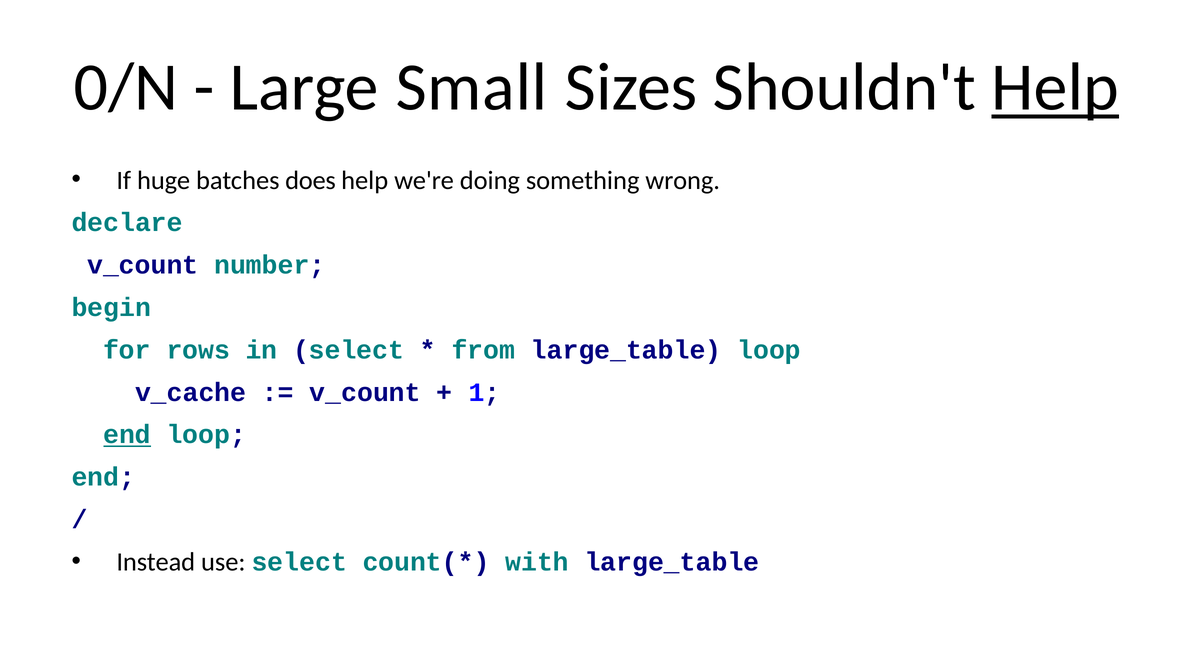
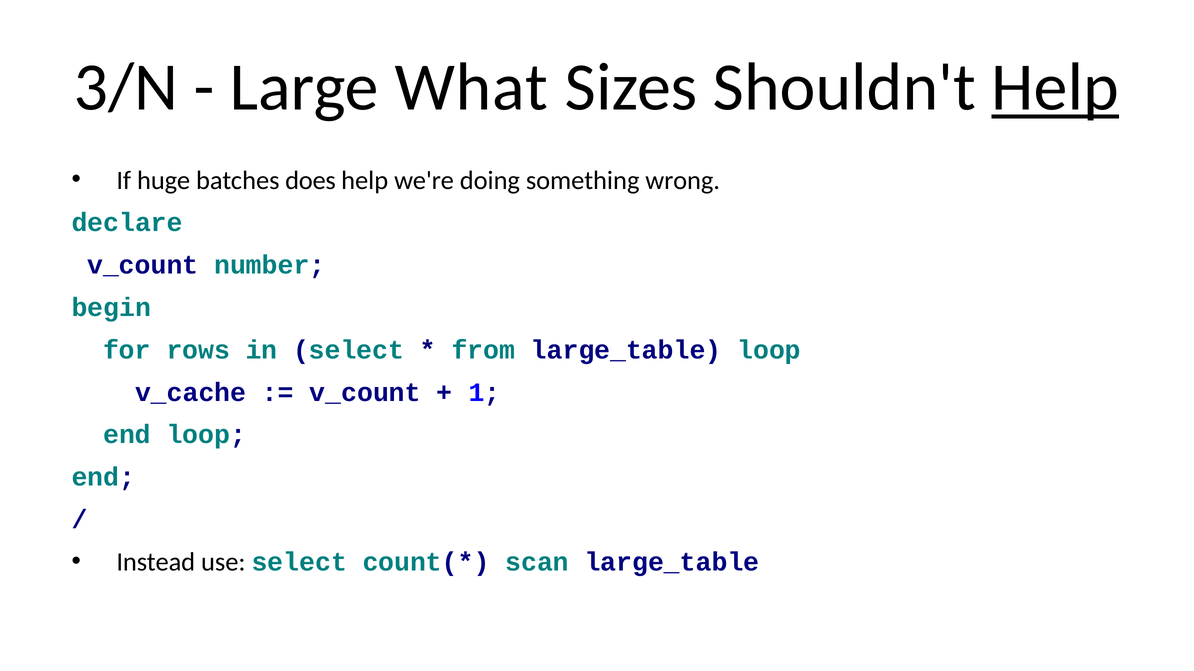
0/N: 0/N -> 3/N
Small: Small -> What
end at (127, 435) underline: present -> none
with: with -> scan
